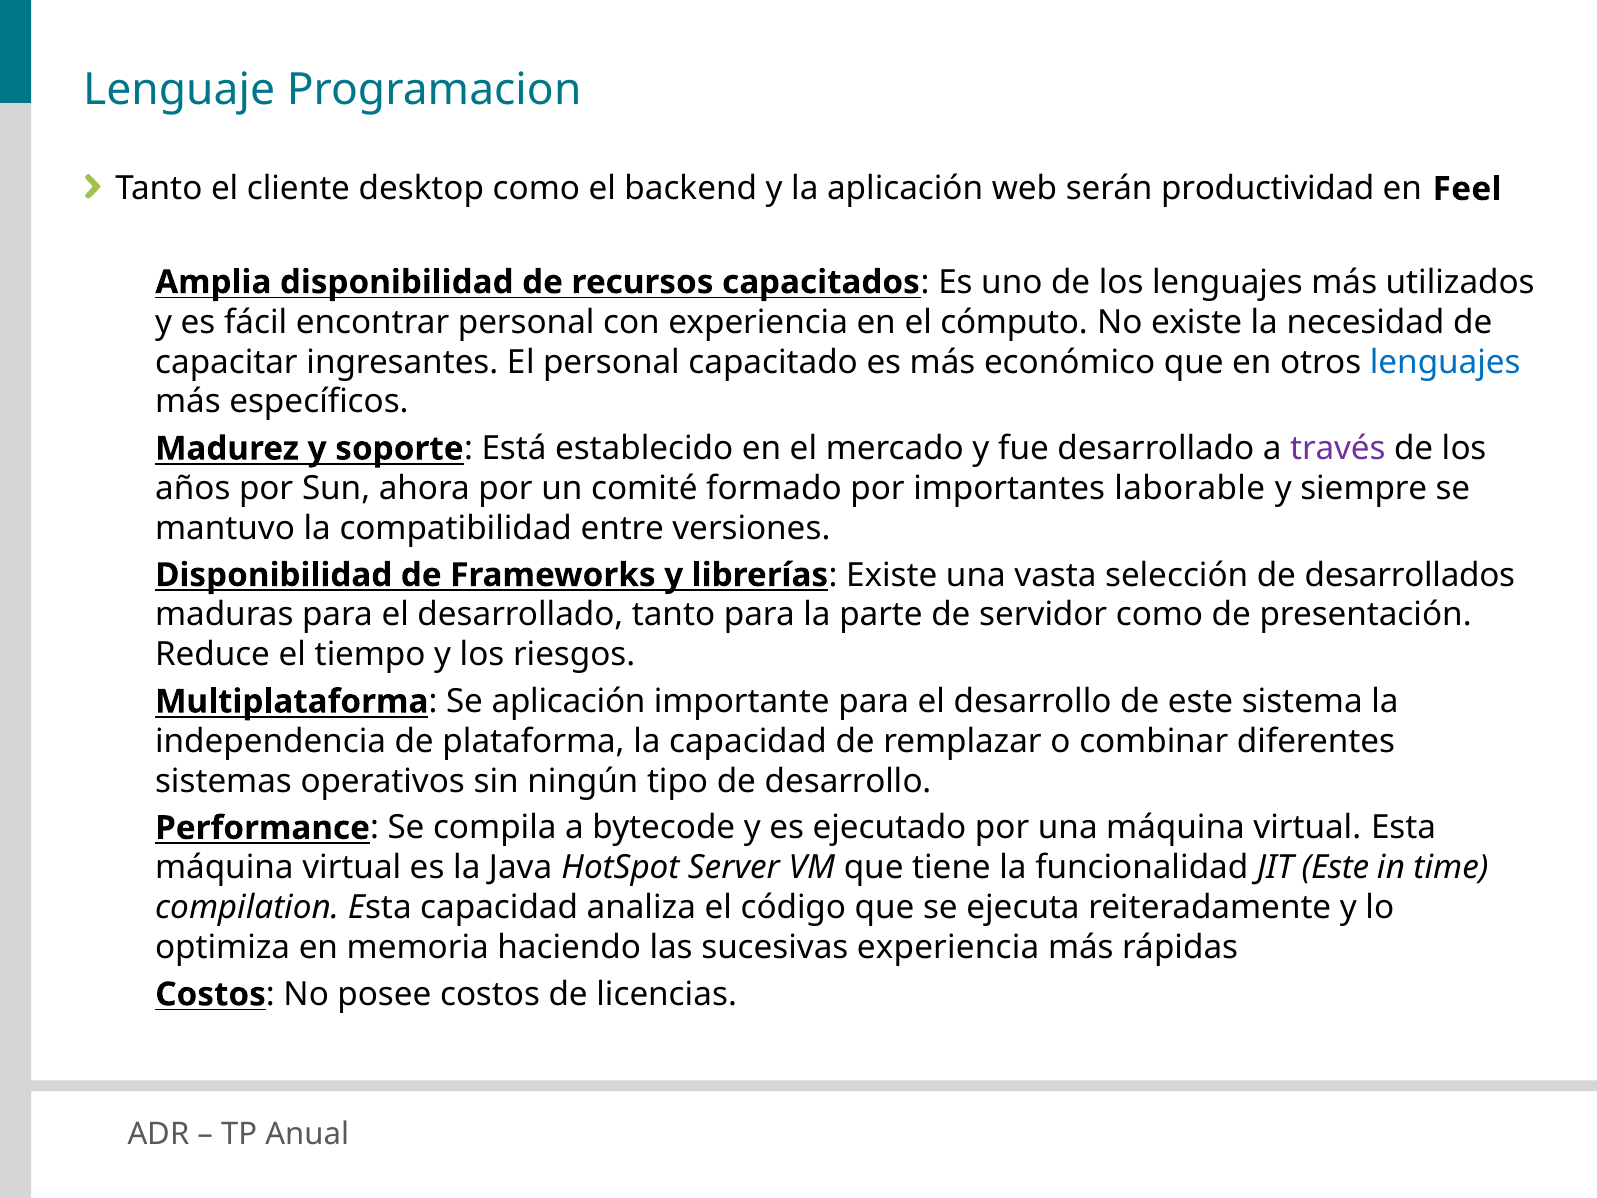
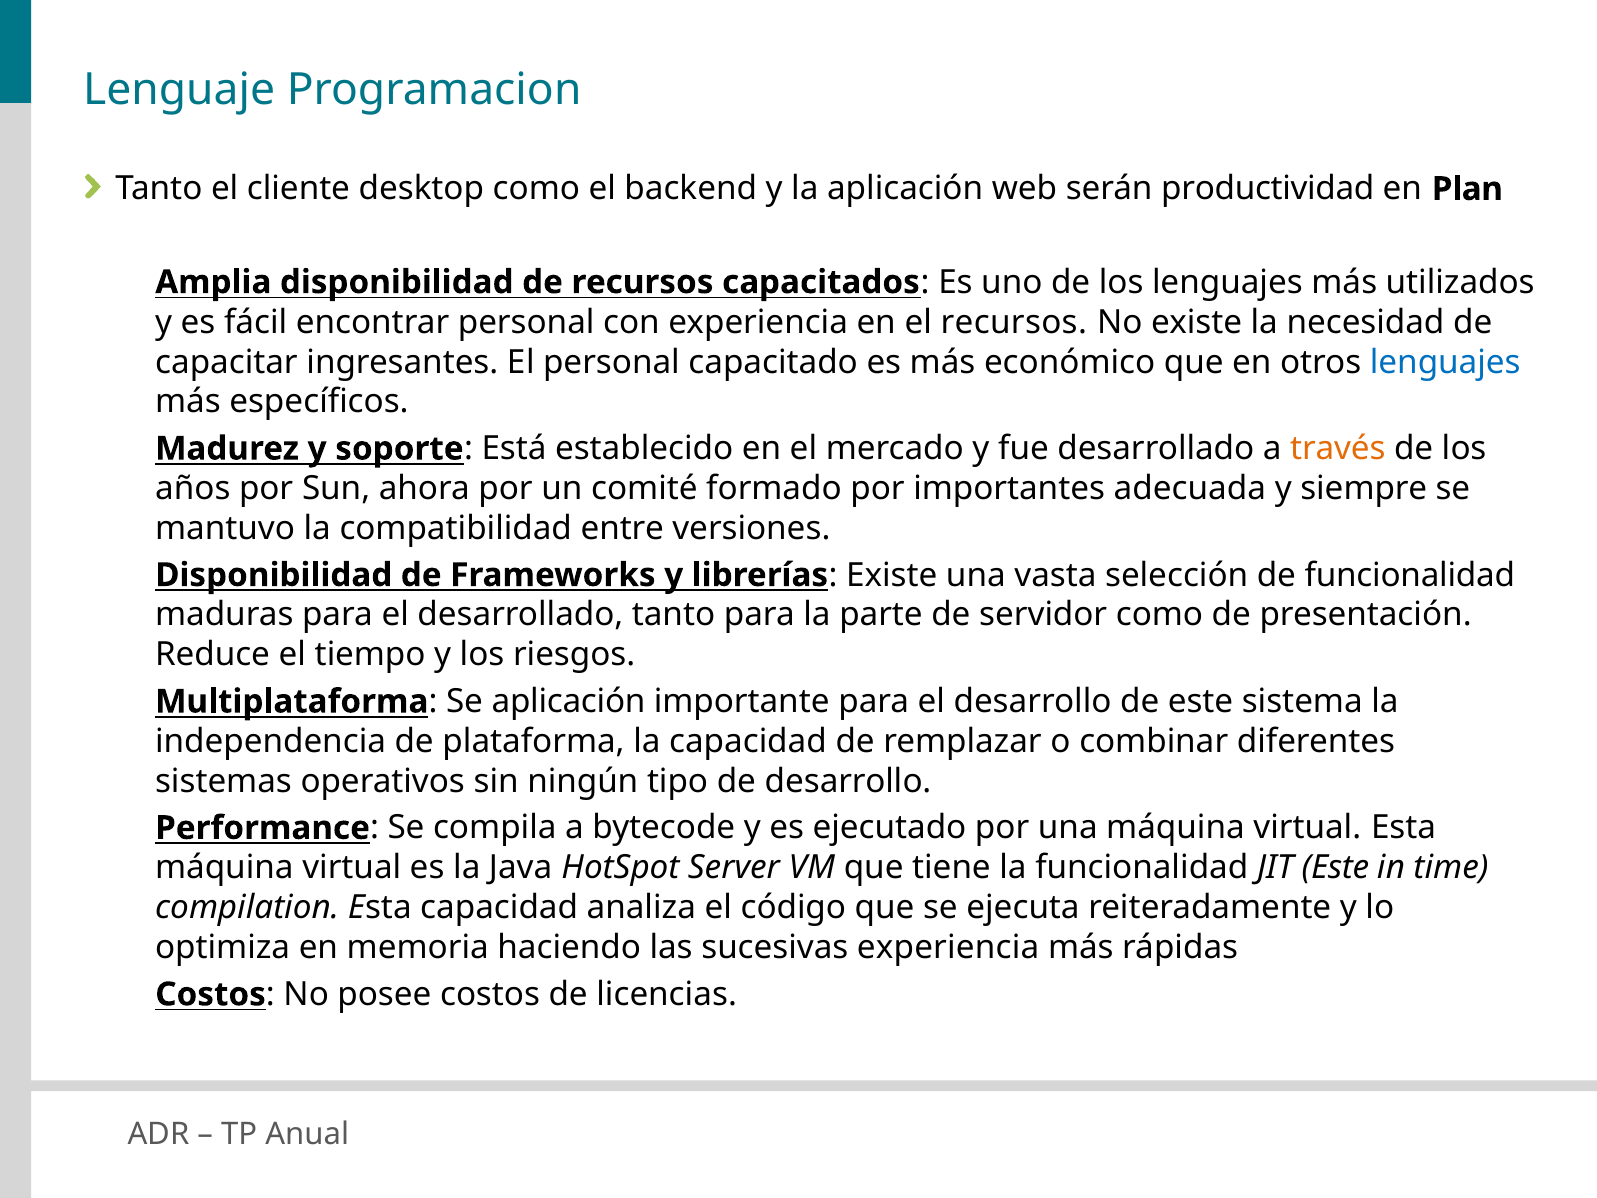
Feel: Feel -> Plan
el cómputo: cómputo -> recursos
través colour: purple -> orange
laborable: laborable -> adecuada
de desarrollados: desarrollados -> funcionalidad
